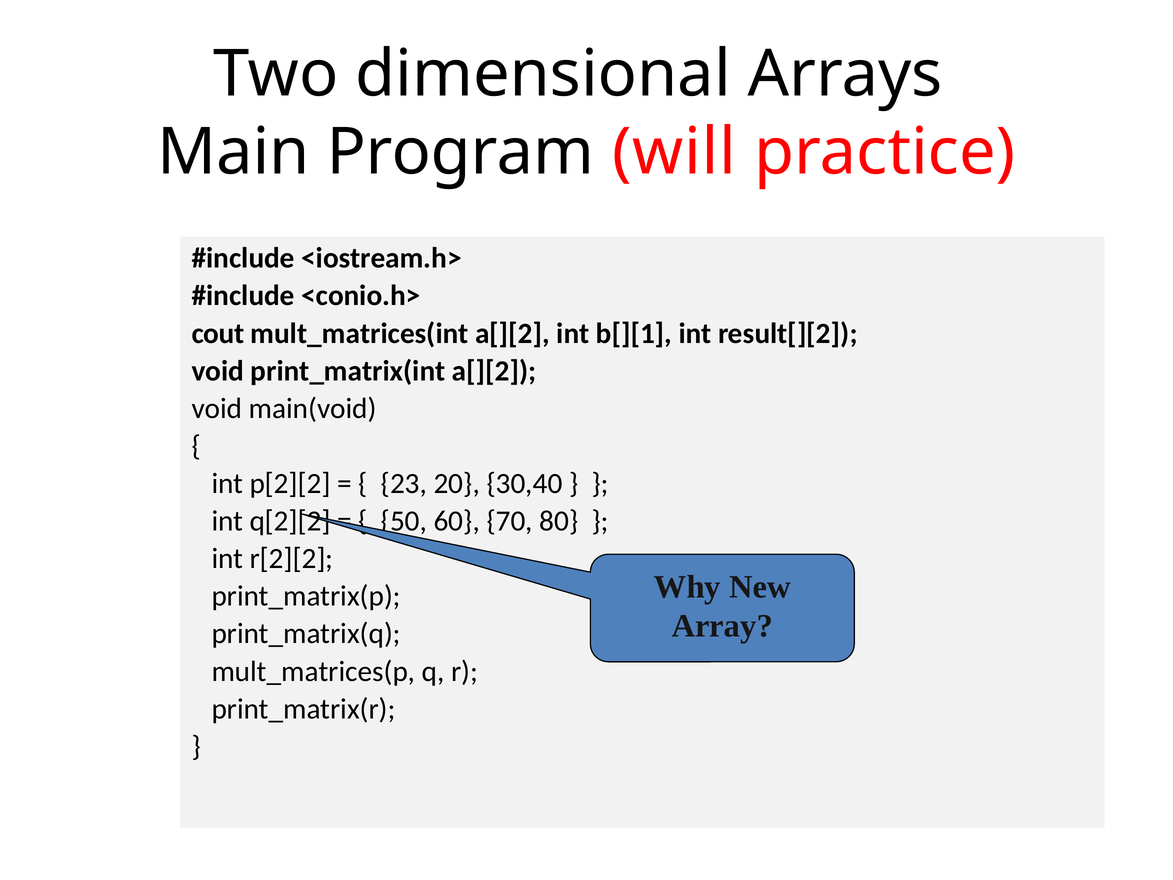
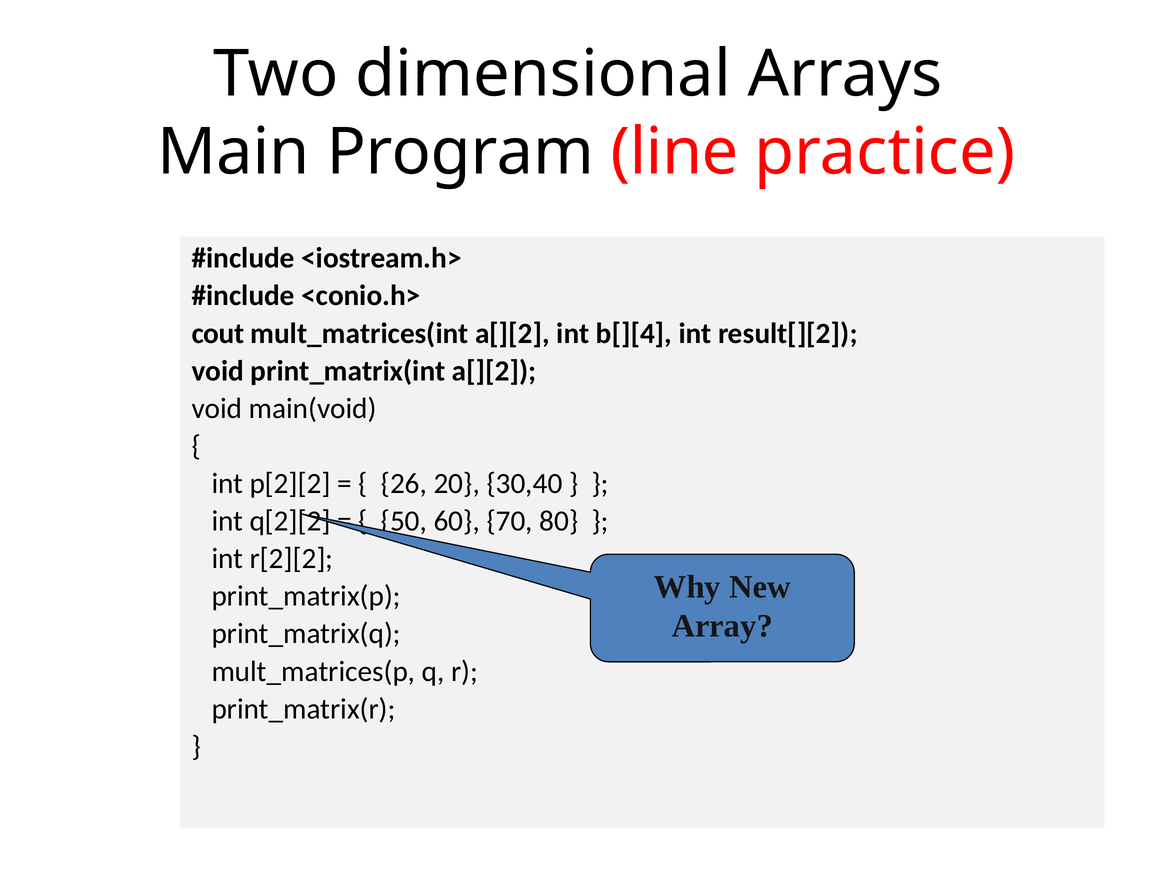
will: will -> line
b[][1: b[][1 -> b[][4
23: 23 -> 26
